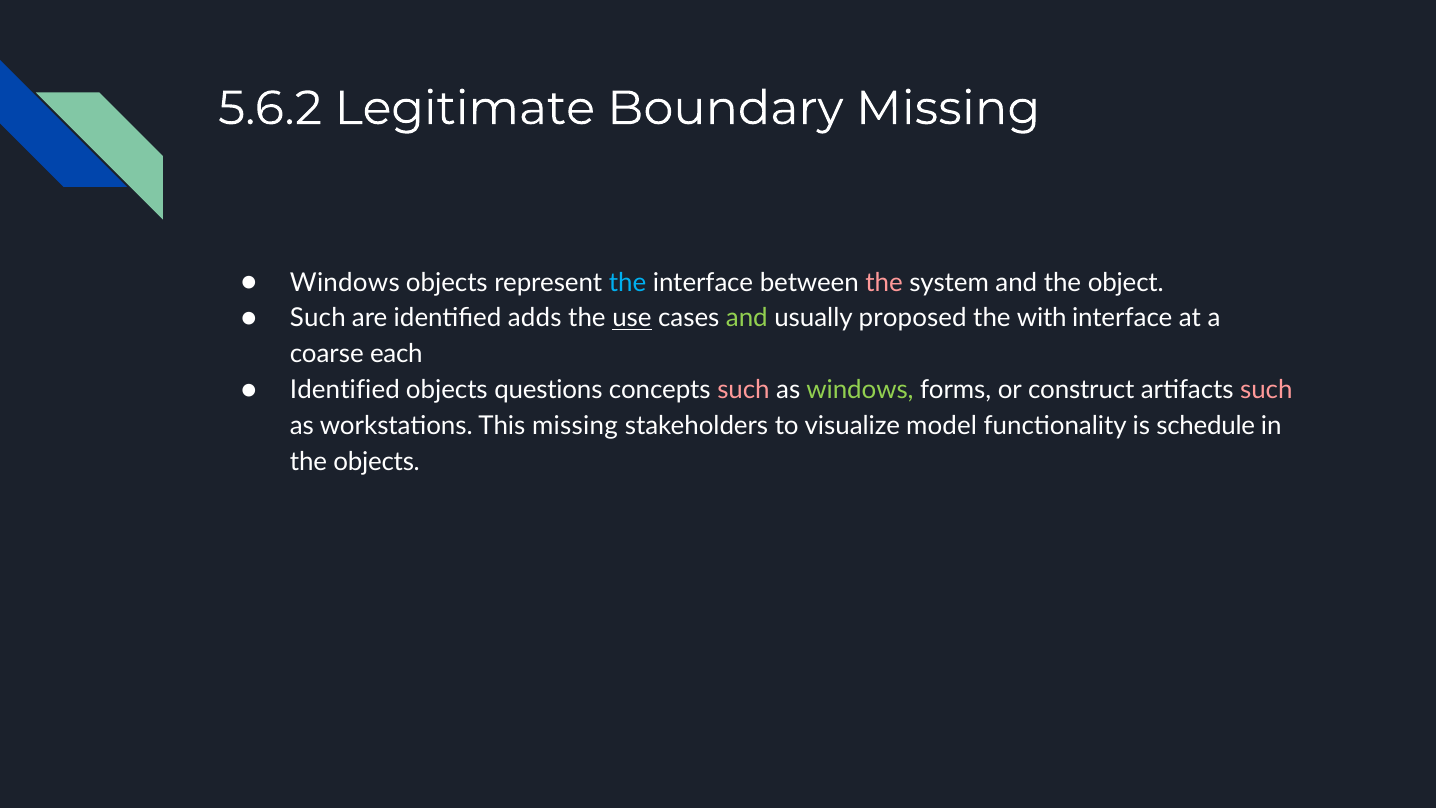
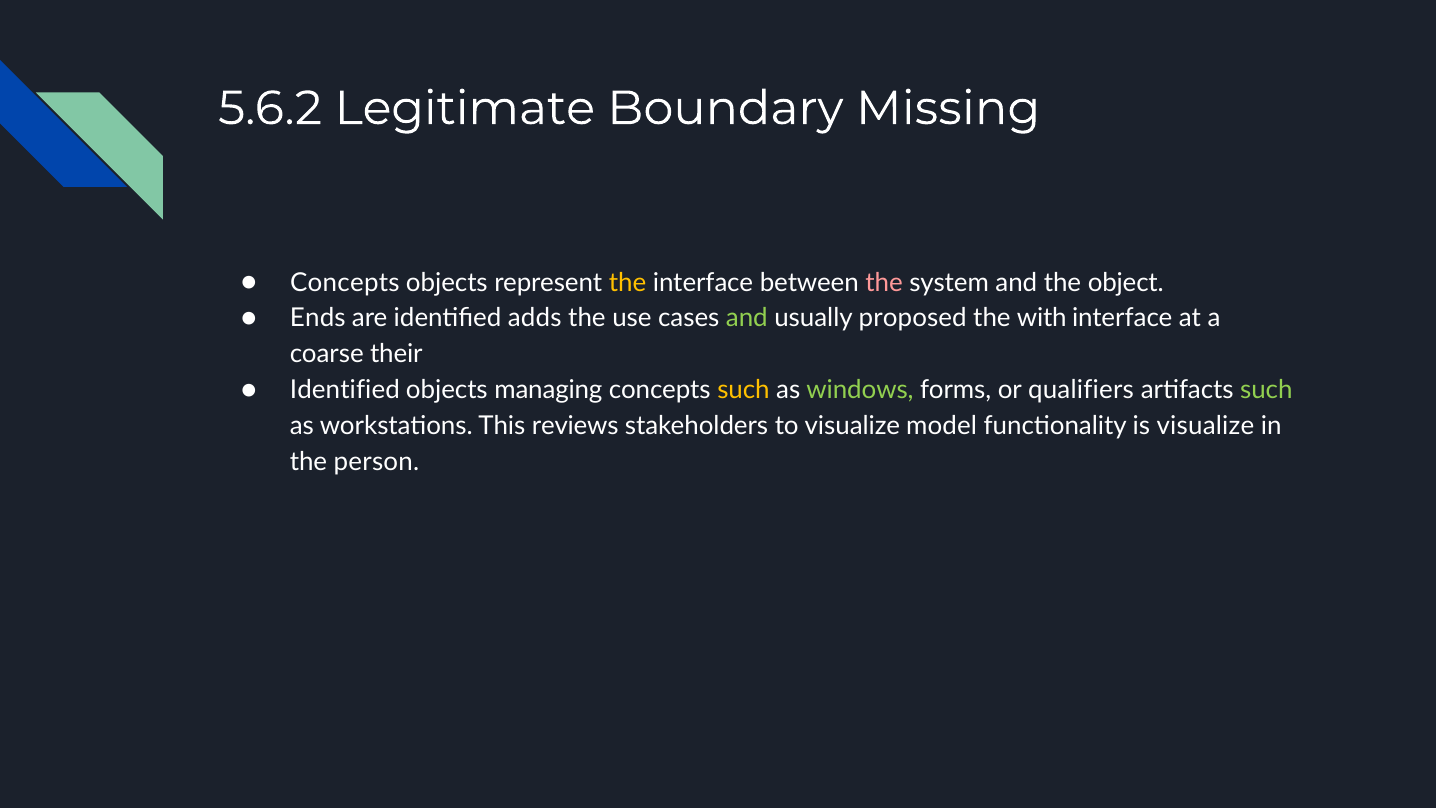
Windows at (345, 283): Windows -> Concepts
the at (628, 283) colour: light blue -> yellow
Such at (318, 318): Such -> Ends
use underline: present -> none
each: each -> their
questions: questions -> managing
such at (743, 390) colour: pink -> yellow
construct: construct -> qualifiers
such at (1266, 390) colour: pink -> light green
This missing: missing -> reviews
is schedule: schedule -> visualize
the objects: objects -> person
